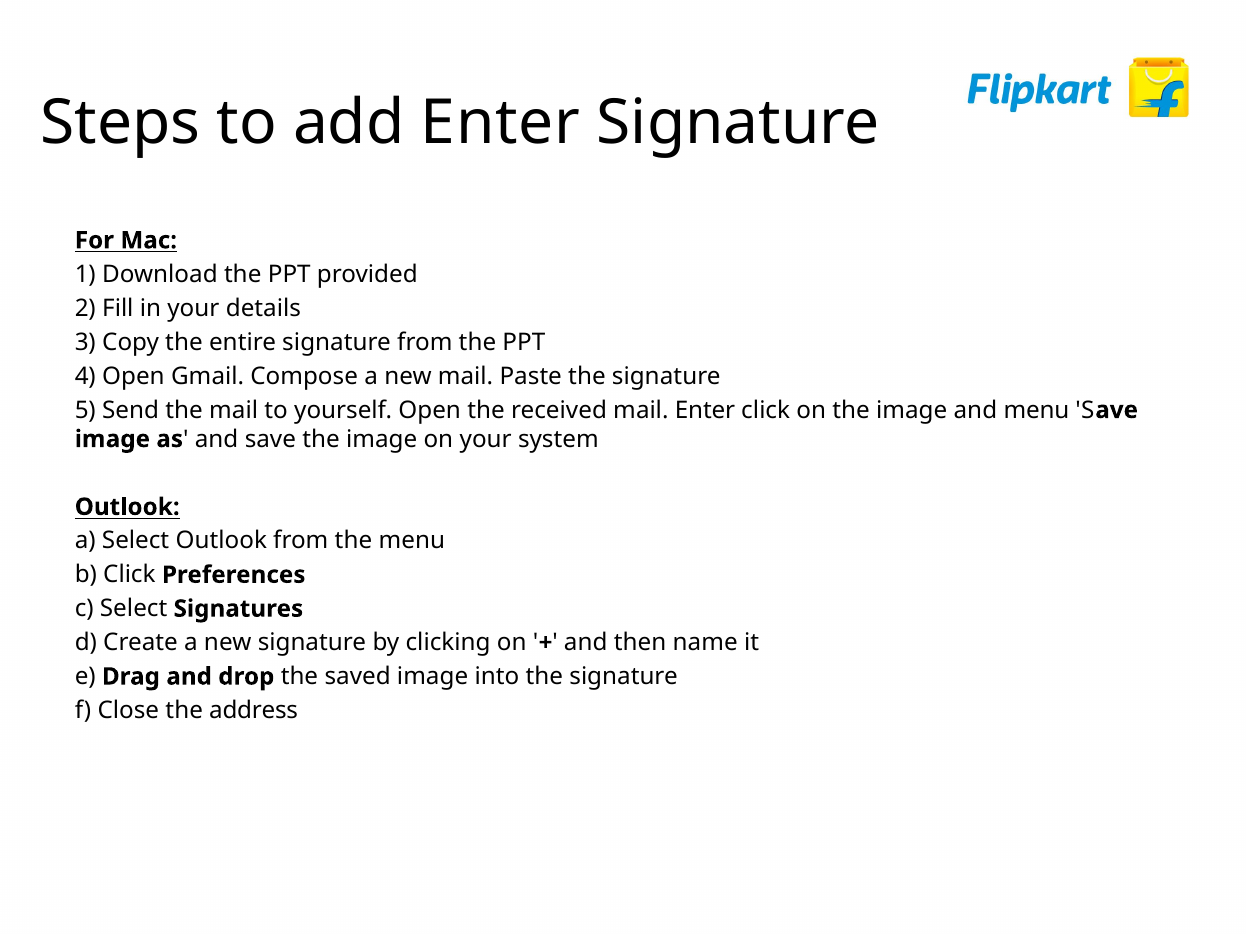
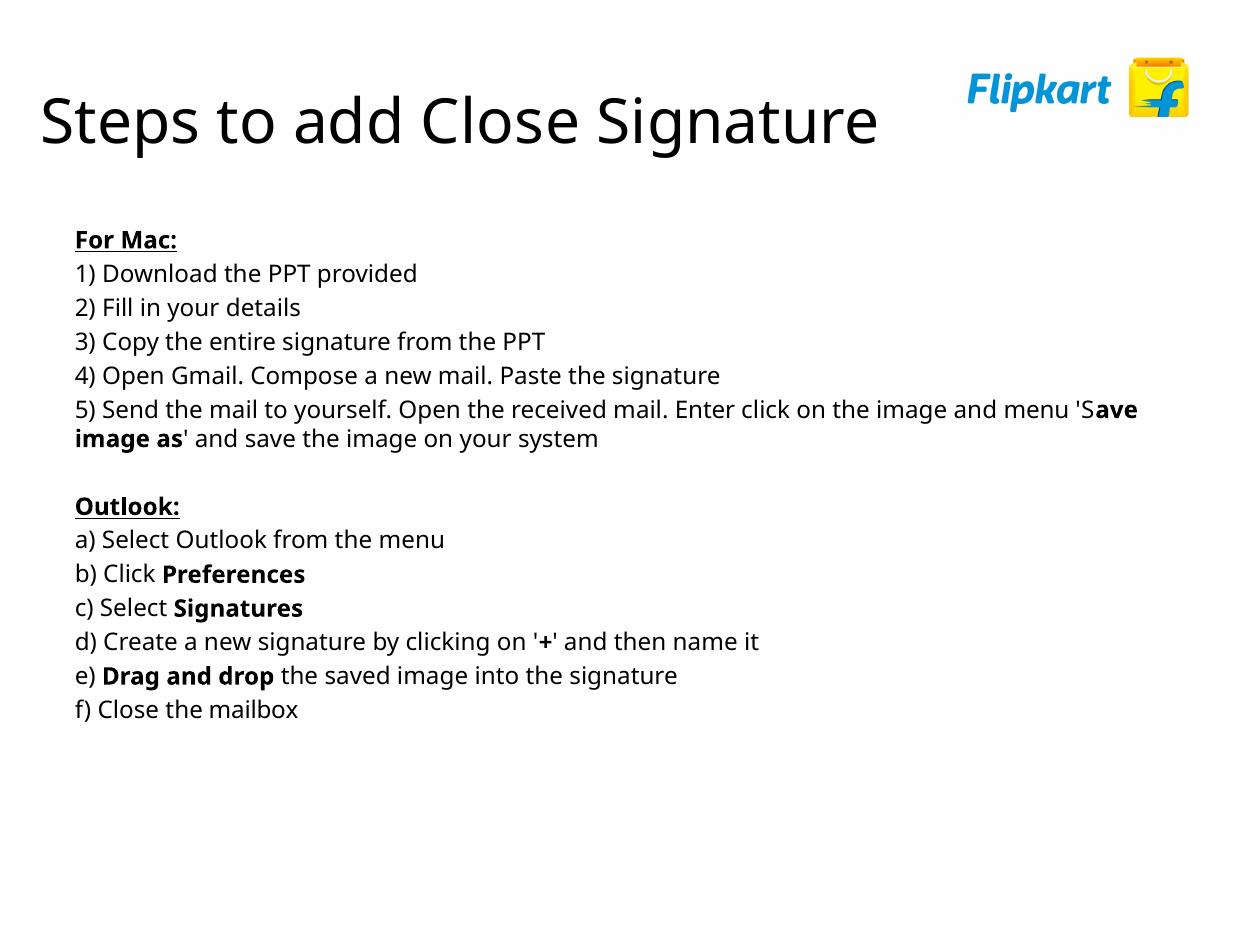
add Enter: Enter -> Close
address: address -> mailbox
